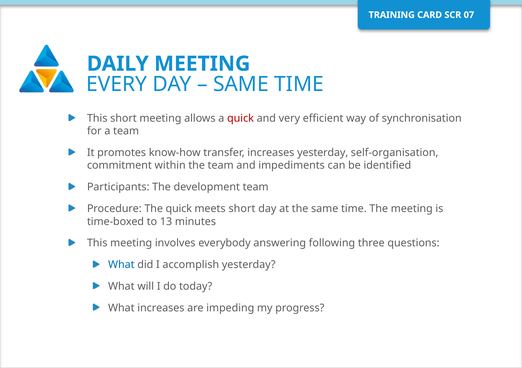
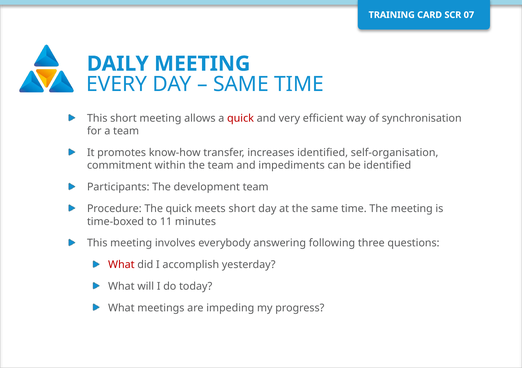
increases yesterday: yesterday -> identified
13: 13 -> 11
What at (121, 265) colour: blue -> red
What increases: increases -> meetings
